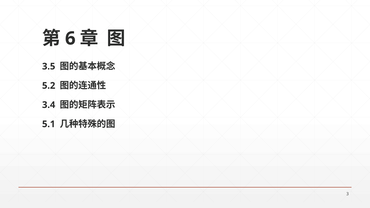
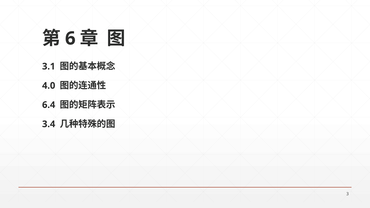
3.5: 3.5 -> 3.1
5.2: 5.2 -> 4.0
3.4: 3.4 -> 6.4
5.1: 5.1 -> 3.4
